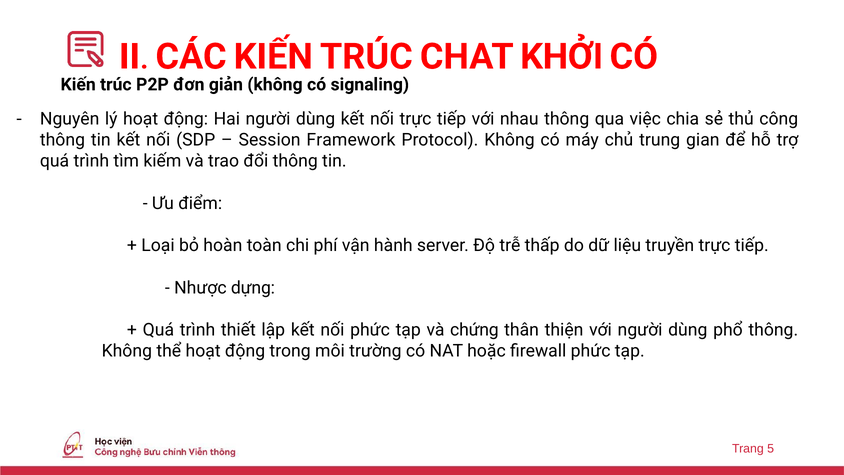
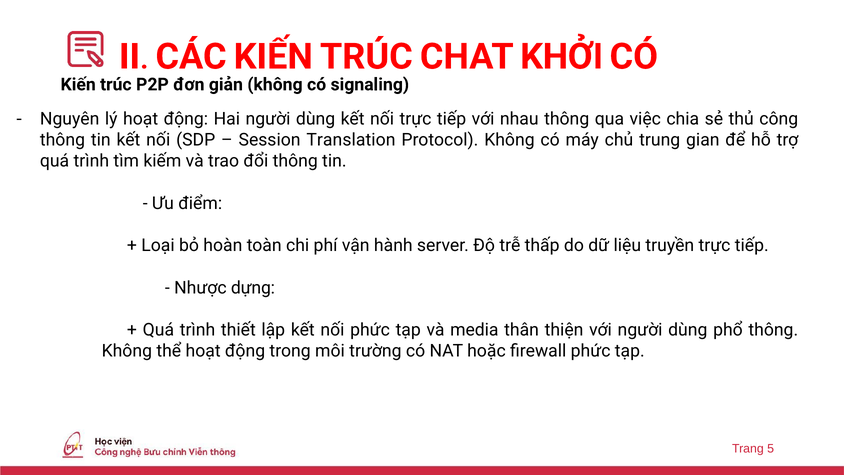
Framework: Framework -> Translation
chứng: chứng -> media
